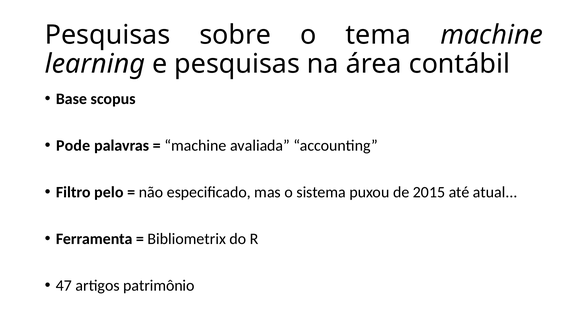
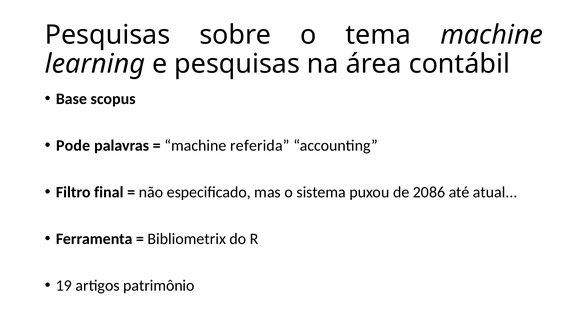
avaliada: avaliada -> referida
pelo: pelo -> final
2015: 2015 -> 2086
47: 47 -> 19
